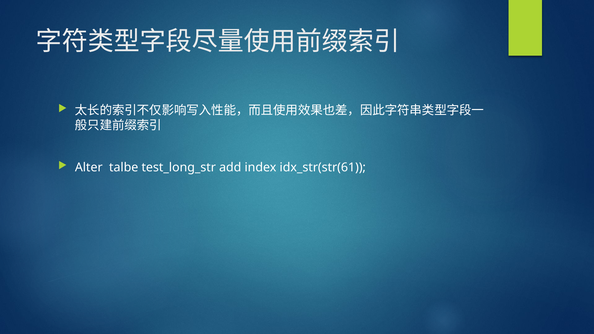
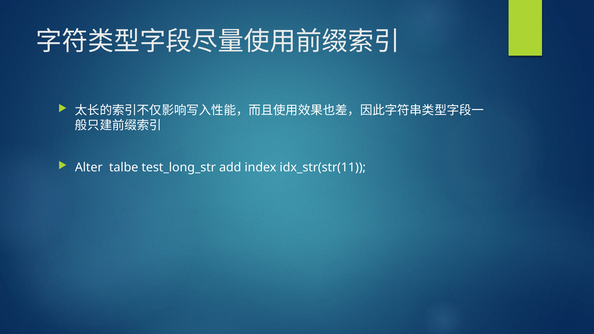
idx_str(str(61: idx_str(str(61 -> idx_str(str(11
